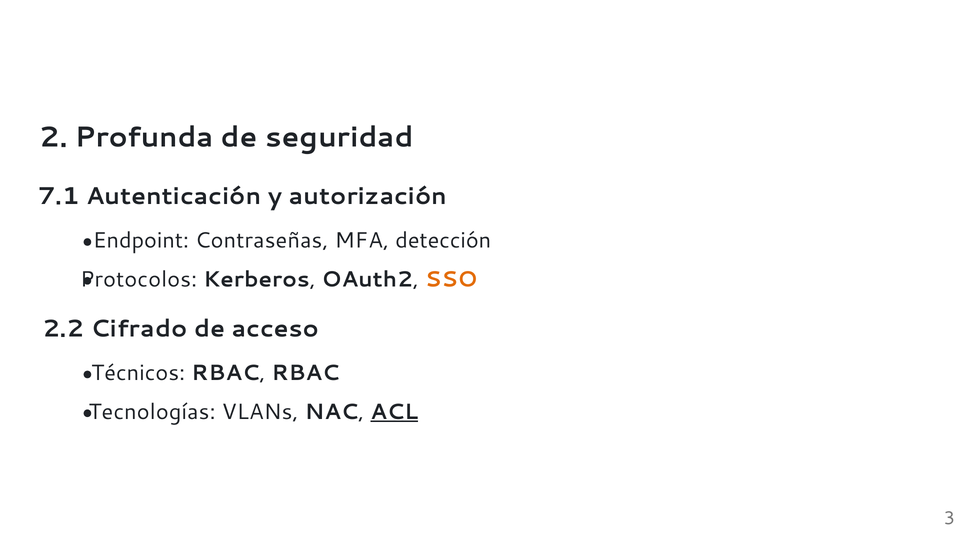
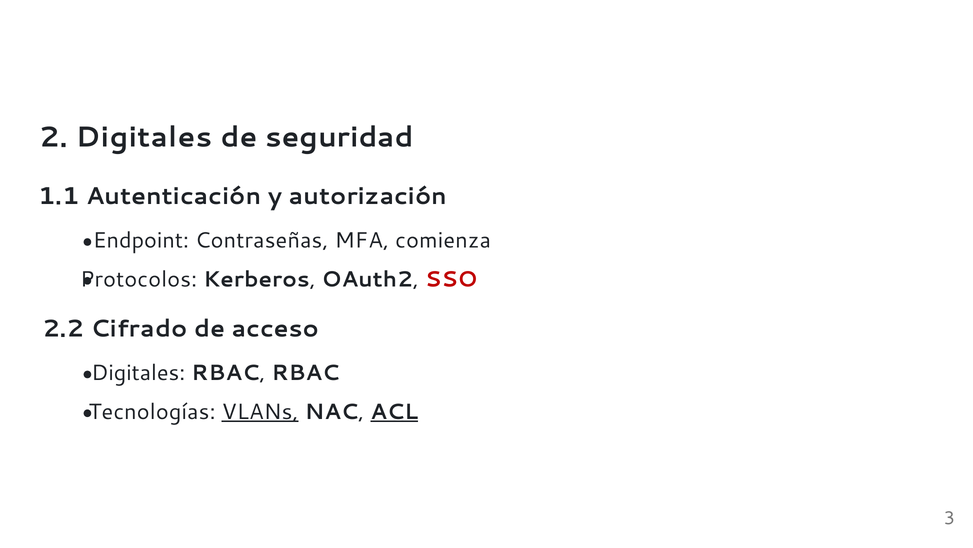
2 Profunda: Profunda -> Digitales
7.1: 7.1 -> 1.1
detección: detección -> comienza
SSO colour: orange -> red
Técnicos at (138, 373): Técnicos -> Digitales
VLANs underline: none -> present
